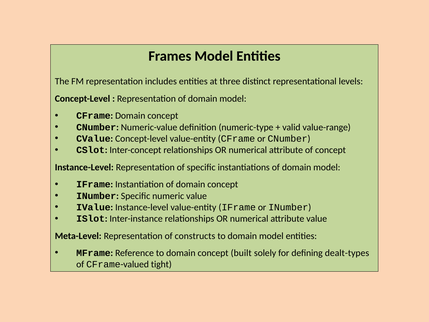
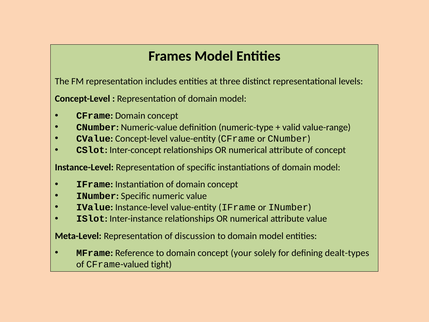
constructs: constructs -> discussion
built: built -> your
